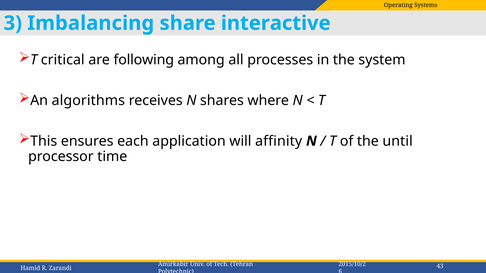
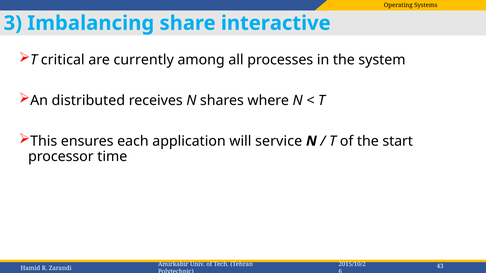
following: following -> currently
algorithms: algorithms -> distributed
affinity: affinity -> service
until: until -> start
